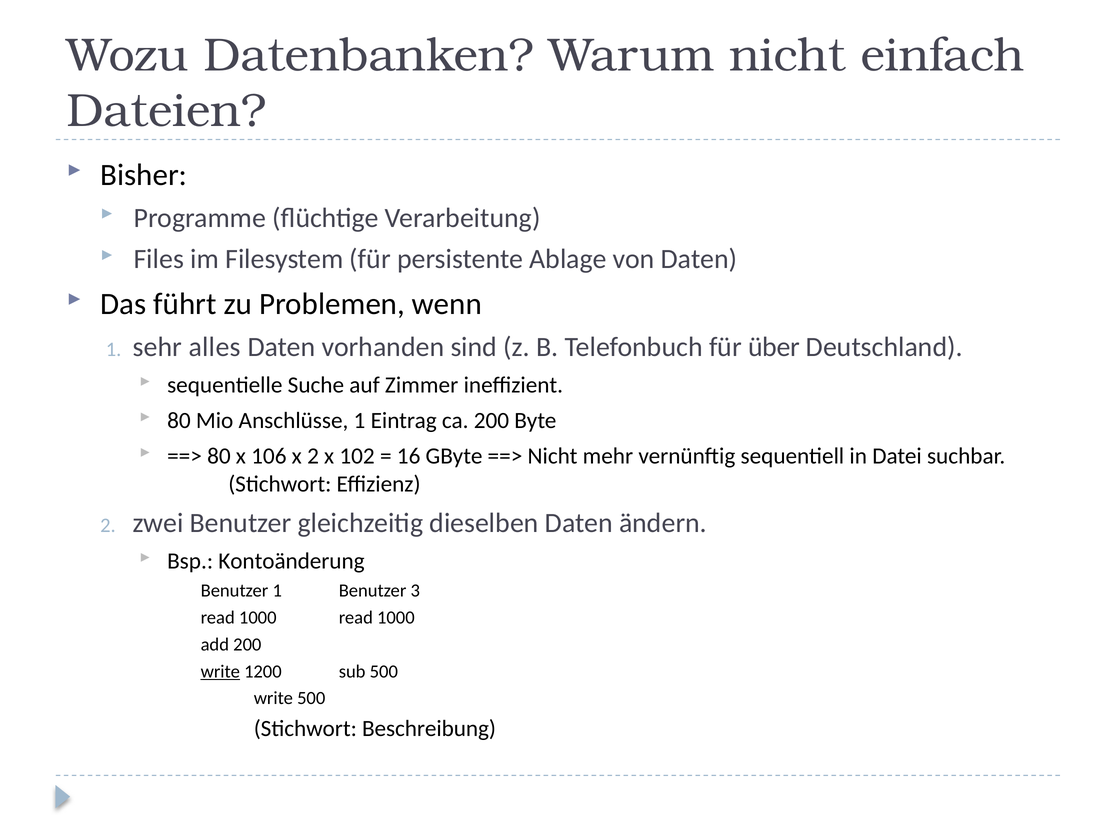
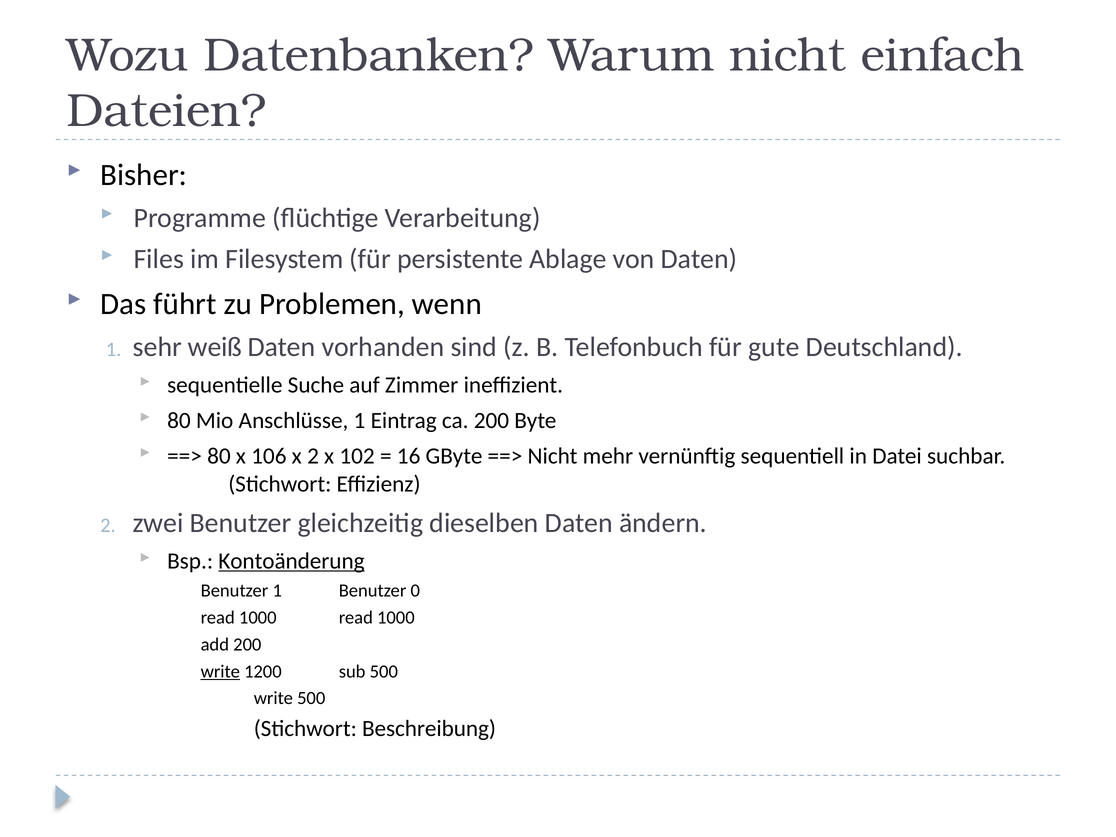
alles: alles -> weiß
über: über -> gute
Kontoänderung underline: none -> present
3: 3 -> 0
